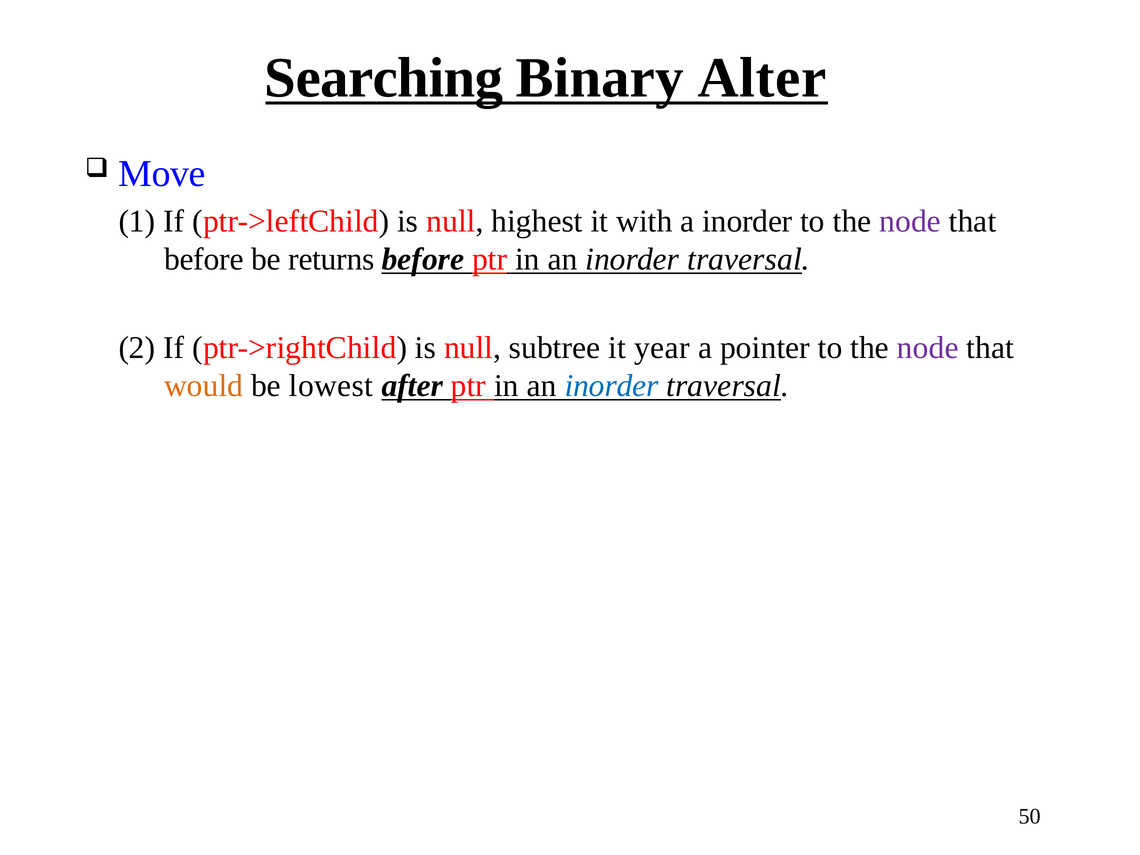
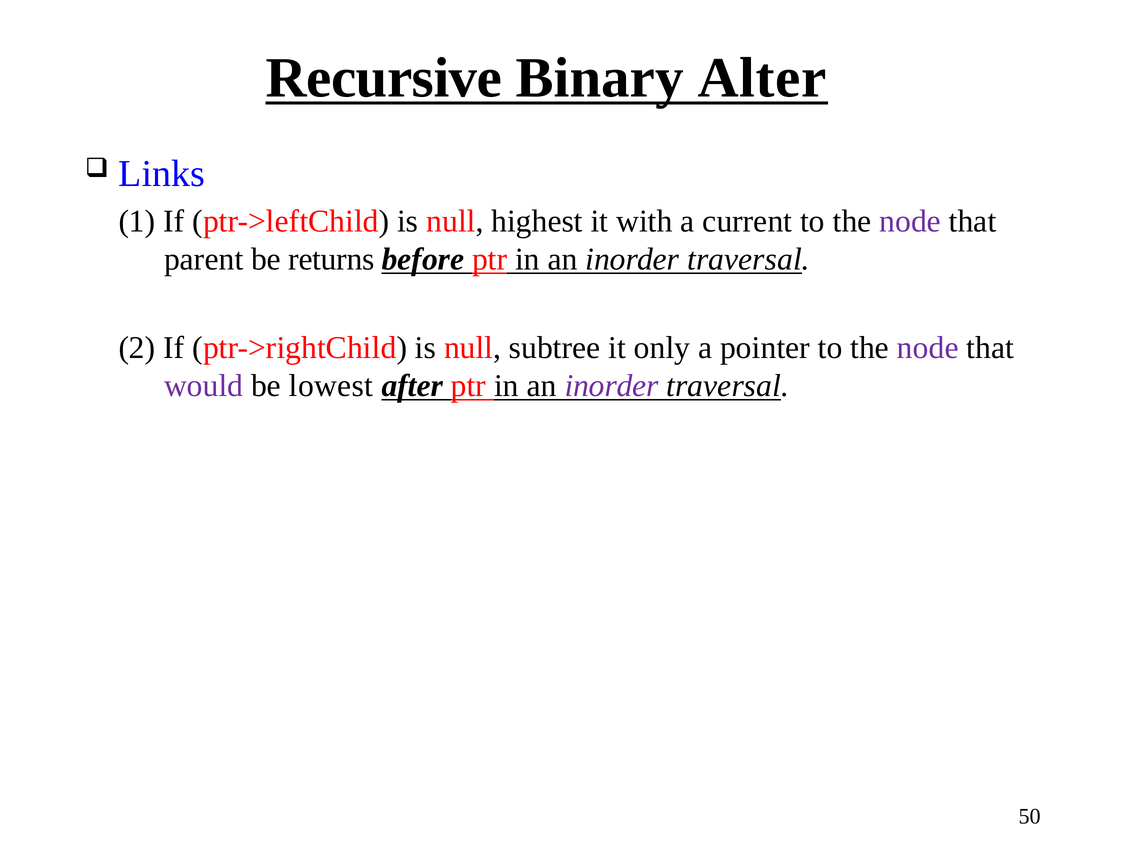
Searching: Searching -> Recursive
Move: Move -> Links
a inorder: inorder -> current
before at (204, 259): before -> parent
year: year -> only
would colour: orange -> purple
inorder at (612, 386) colour: blue -> purple
